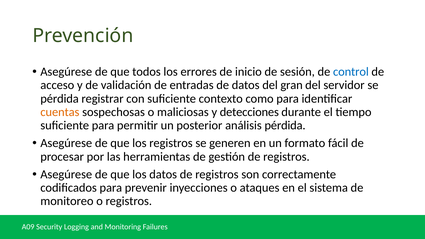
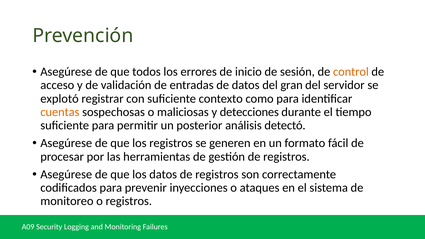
control colour: blue -> orange
pérdida at (60, 99): pérdida -> explotó
análisis pérdida: pérdida -> detectó
